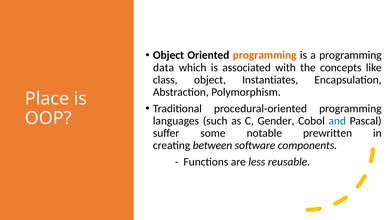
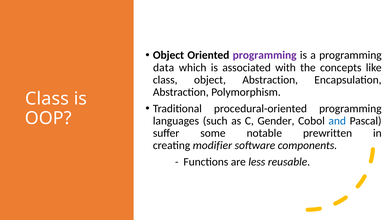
programming at (265, 55) colour: orange -> purple
object Instantiates: Instantiates -> Abstraction
Place at (47, 99): Place -> Class
between: between -> modifier
